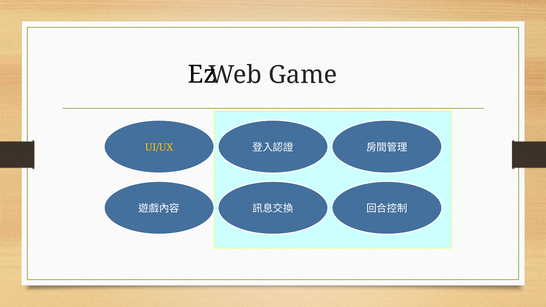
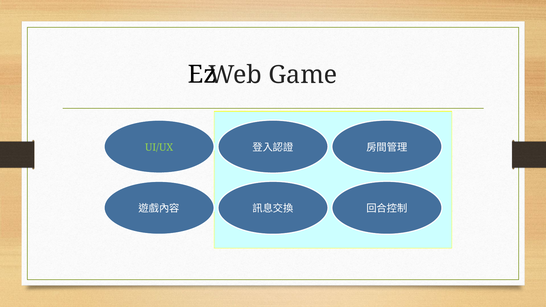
UI/UX colour: yellow -> light green
